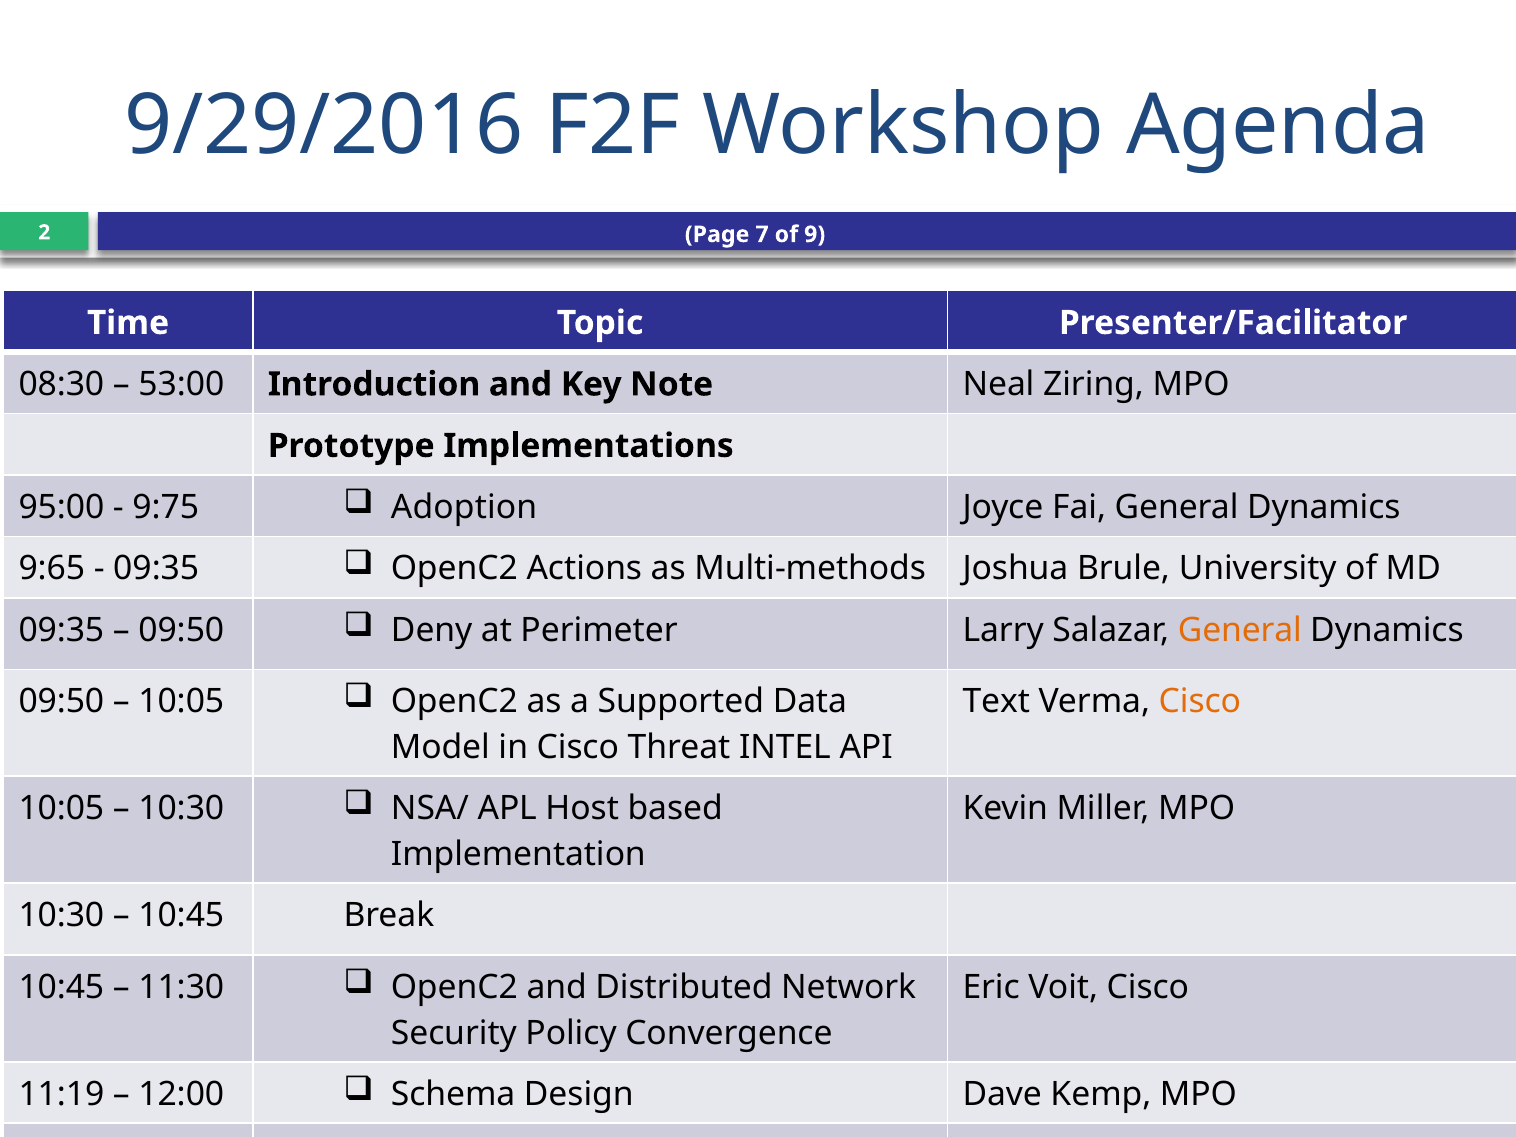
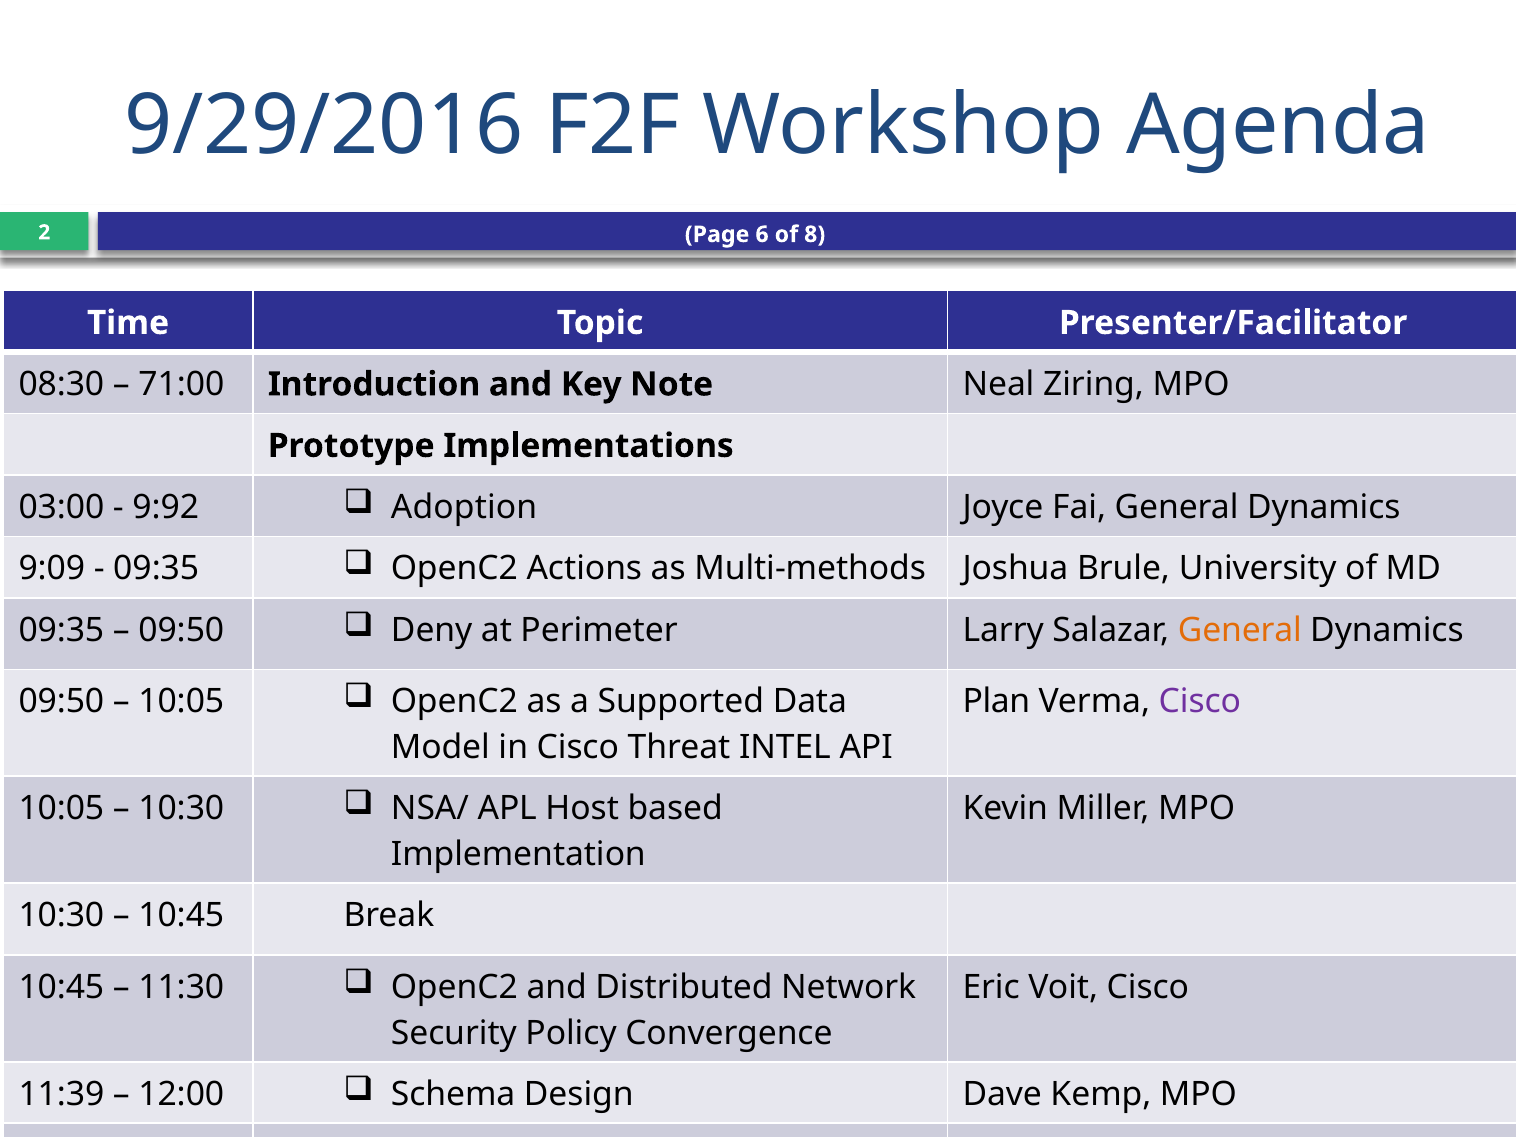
7: 7 -> 6
9: 9 -> 8
53:00: 53:00 -> 71:00
95:00: 95:00 -> 03:00
9:75: 9:75 -> 9:92
9:65: 9:65 -> 9:09
Text: Text -> Plan
Cisco at (1200, 702) colour: orange -> purple
11:19: 11:19 -> 11:39
